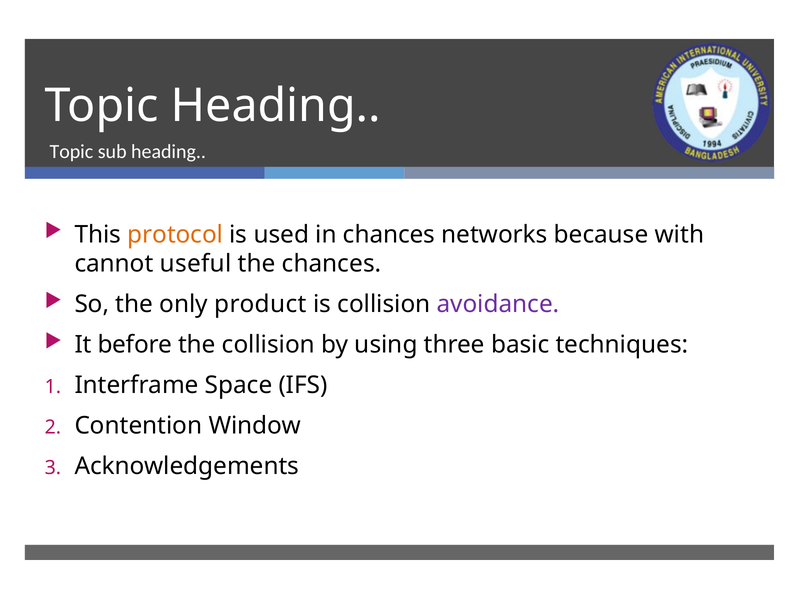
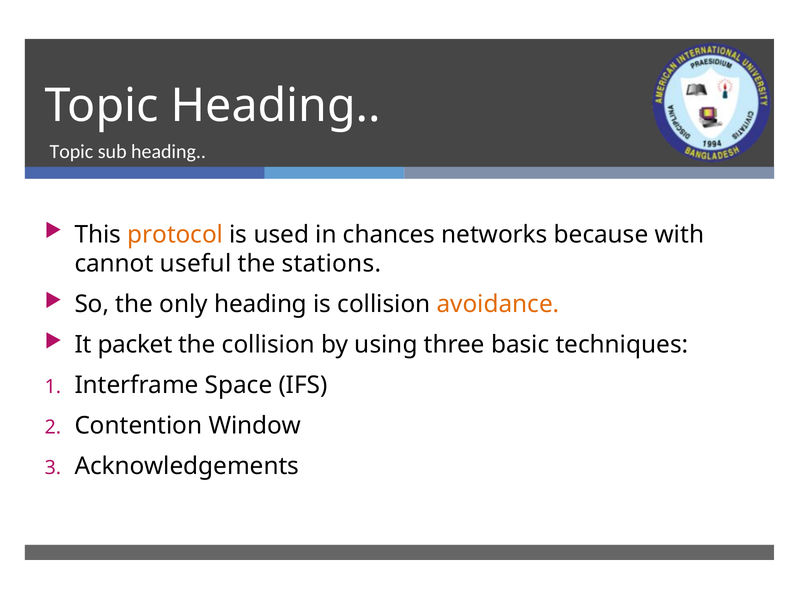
the chances: chances -> stations
only product: product -> heading
avoidance colour: purple -> orange
before: before -> packet
